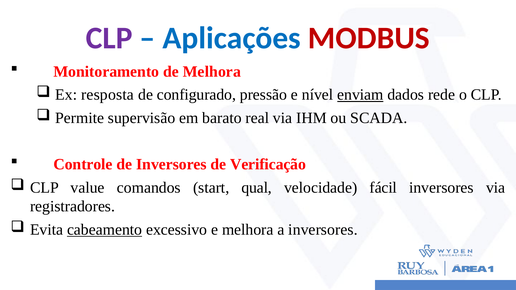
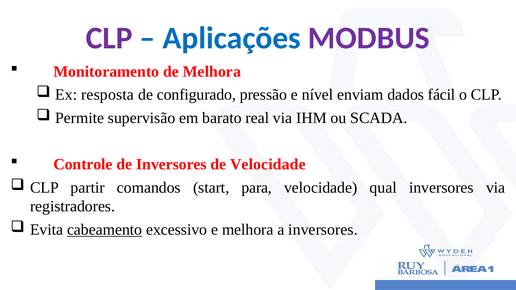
MODBUS colour: red -> purple
enviam underline: present -> none
rede: rede -> fácil
de Verificação: Verificação -> Velocidade
value: value -> partir
qual: qual -> para
fácil: fácil -> qual
